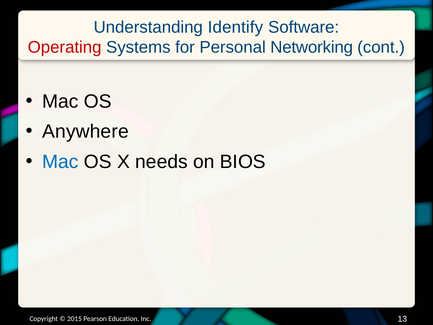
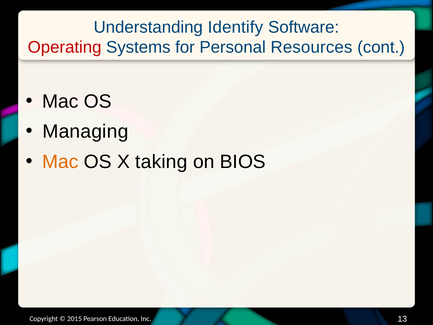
Networking: Networking -> Resources
Anywhere: Anywhere -> Managing
Mac at (60, 162) colour: blue -> orange
needs: needs -> taking
